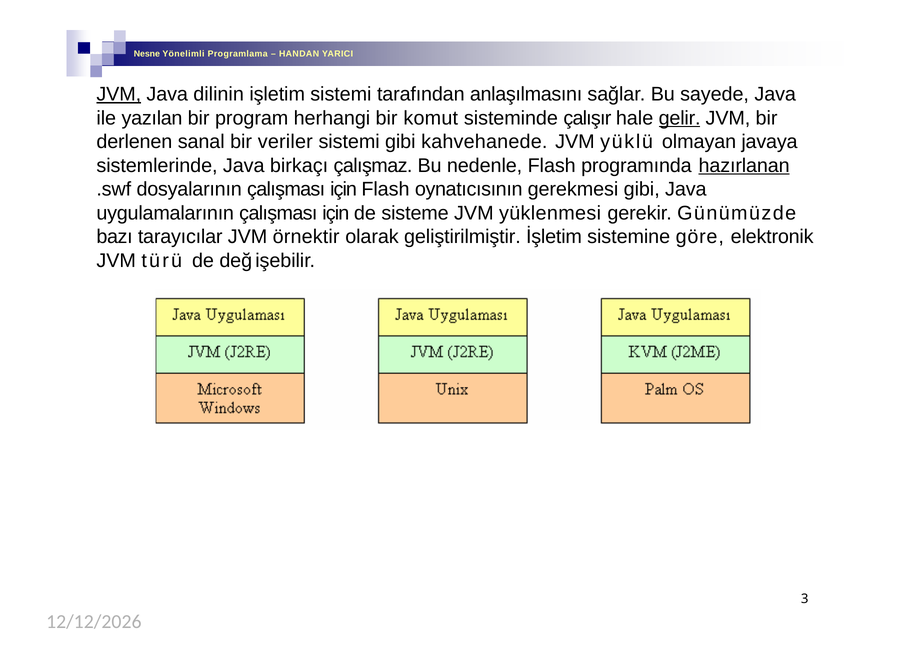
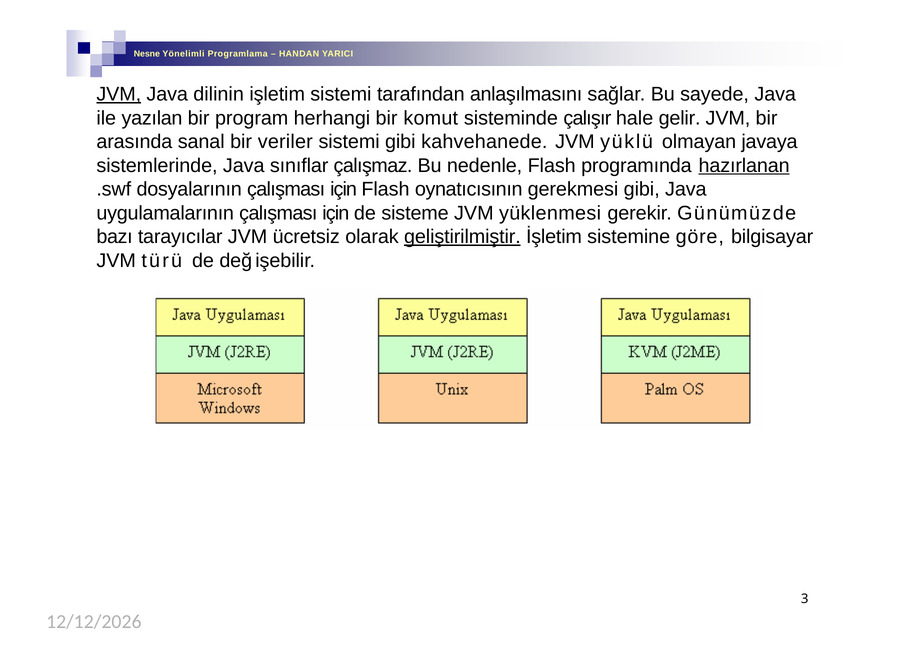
gelir underline: present -> none
derlenen: derlenen -> arasında
birkaçı: birkaçı -> sınıflar
örnektir: örnektir -> ücretsiz
geliştirilmiştir underline: none -> present
elektronik: elektronik -> bilgisayar
